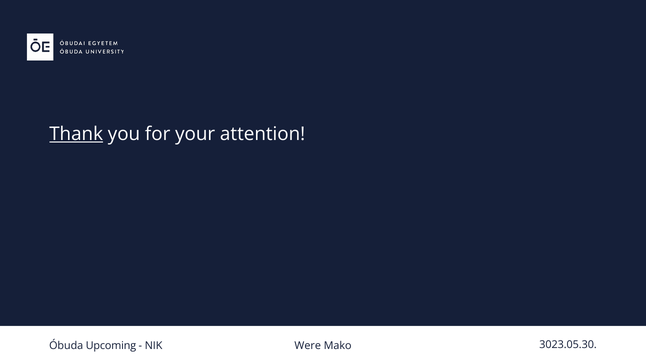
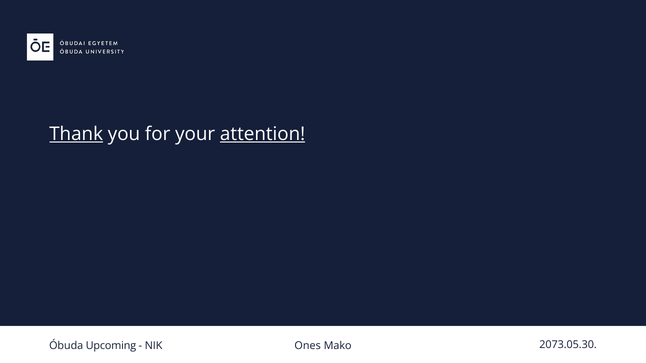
attention underline: none -> present
Were: Were -> Ones
3023.05.30: 3023.05.30 -> 2073.05.30
